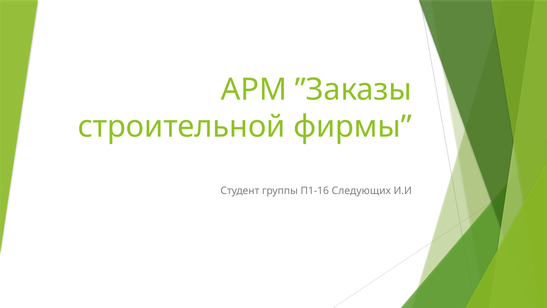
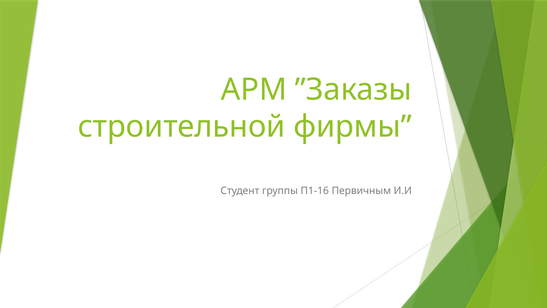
Следующих: Следующих -> Первичным
